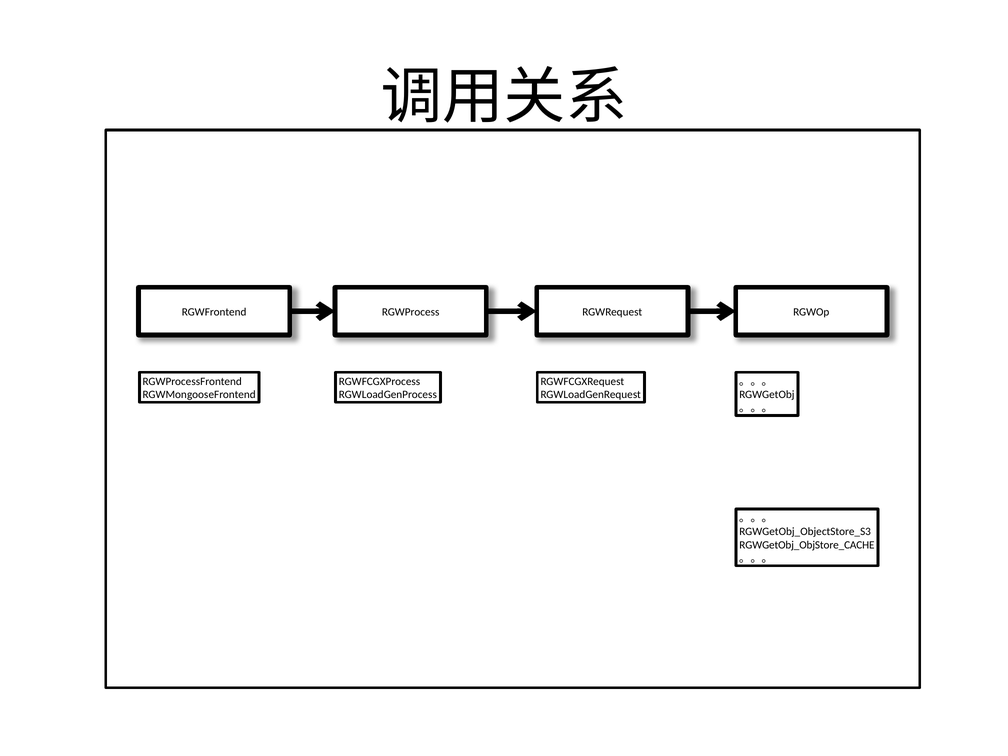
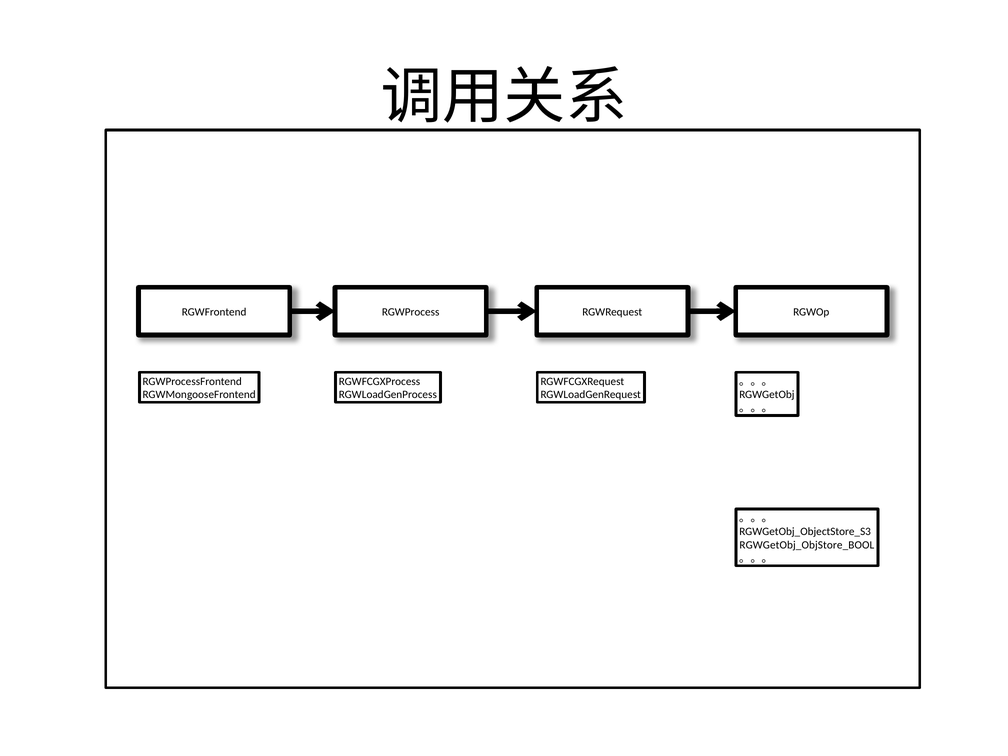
RGWGetObj_ObjStore_CACHE: RGWGetObj_ObjStore_CACHE -> RGWGetObj_ObjStore_BOOL
